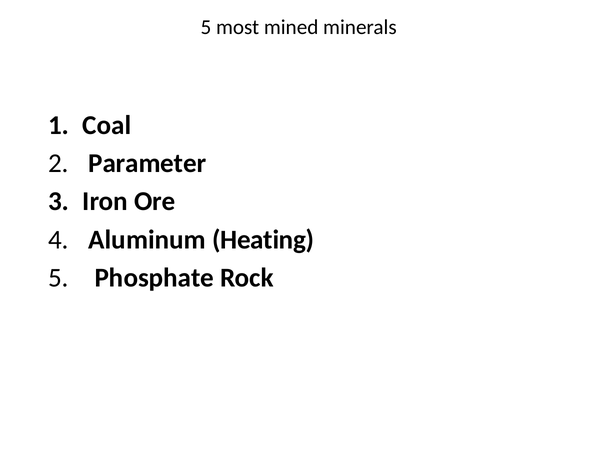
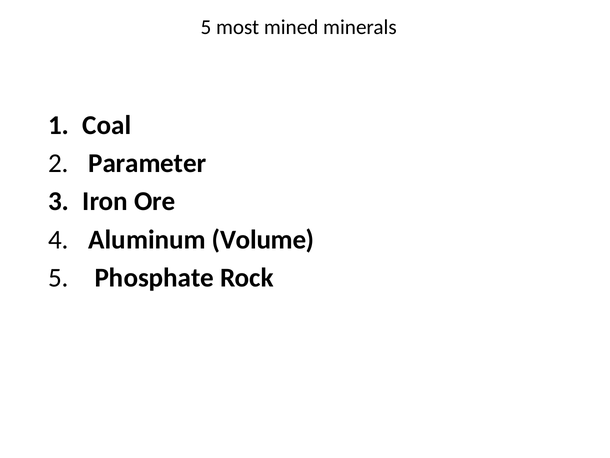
Heating: Heating -> Volume
